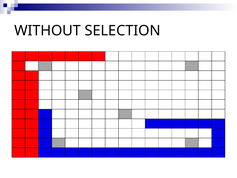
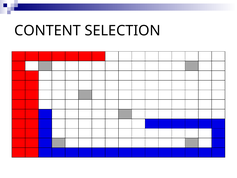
WITHOUT: WITHOUT -> CONTENT
